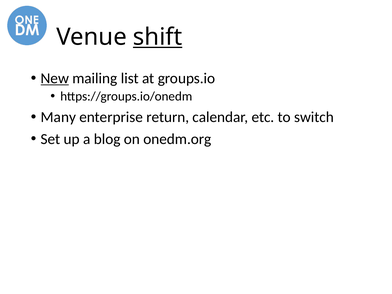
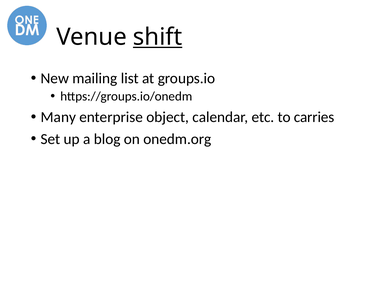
New underline: present -> none
return: return -> object
switch: switch -> carries
